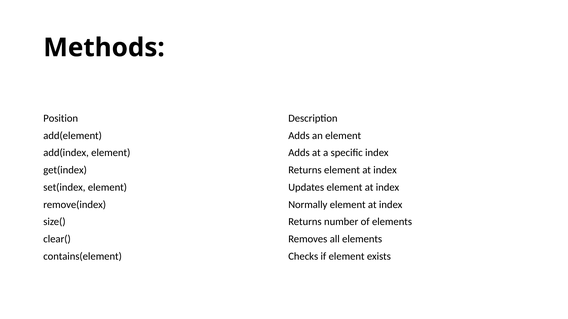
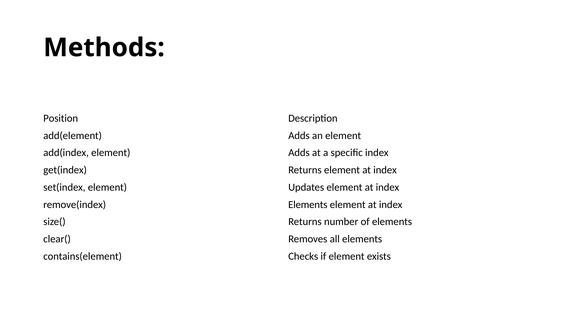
remove(index Normally: Normally -> Elements
